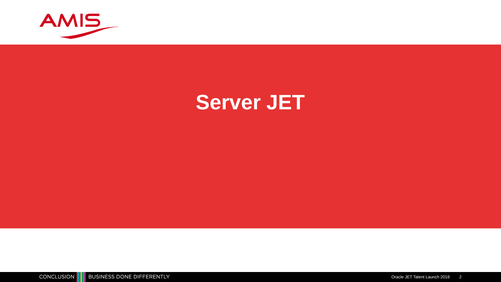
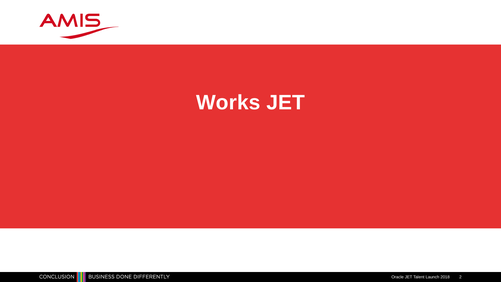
Server: Server -> Works
